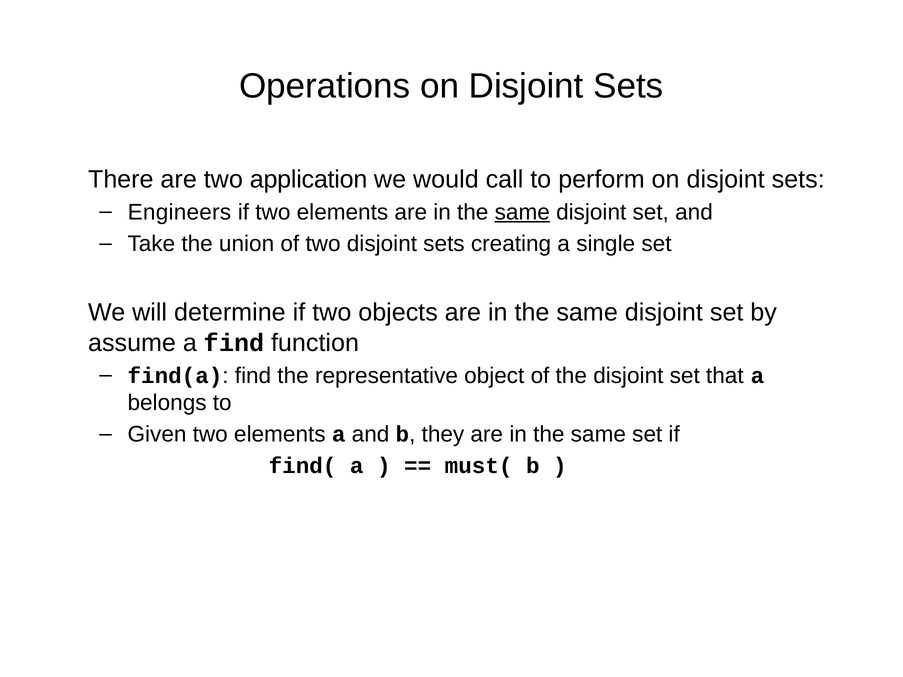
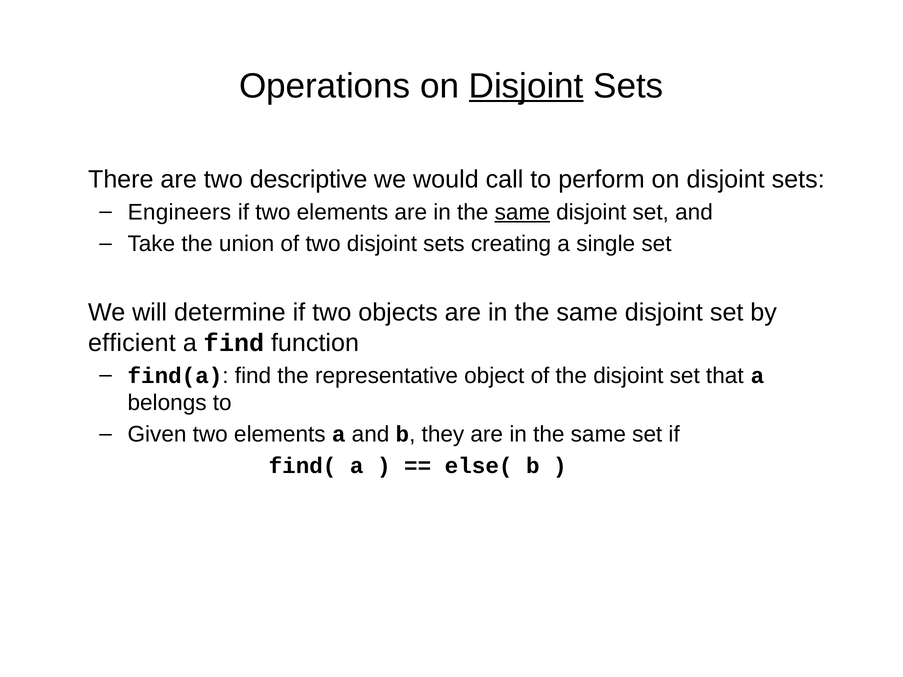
Disjoint at (526, 86) underline: none -> present
application: application -> descriptive
assume: assume -> efficient
must(: must( -> else(
